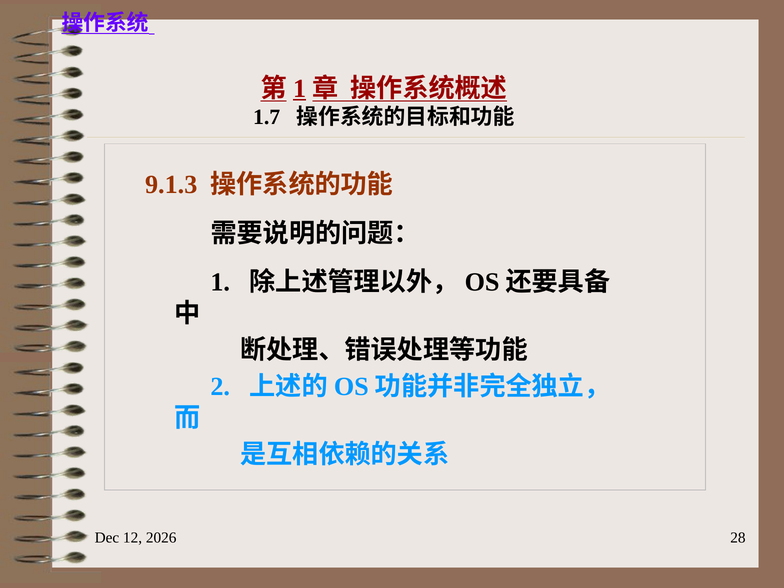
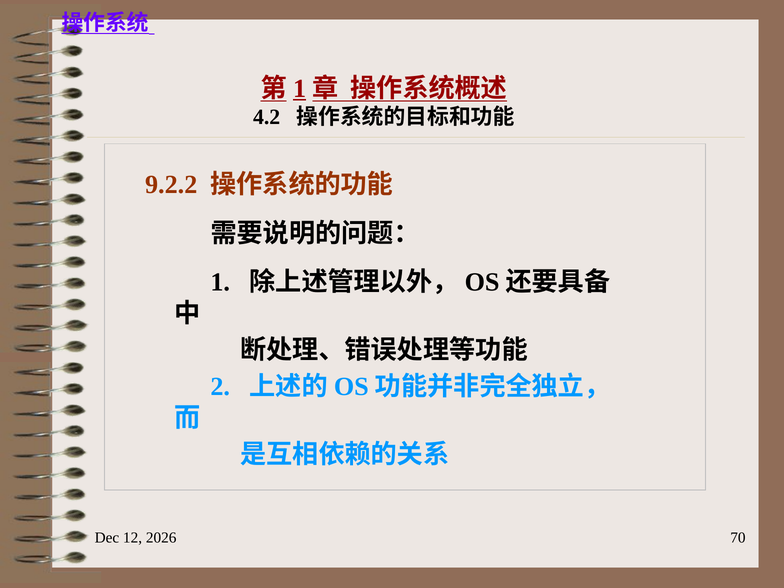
1.7: 1.7 -> 4.2
9.1.3: 9.1.3 -> 9.2.2
28: 28 -> 70
